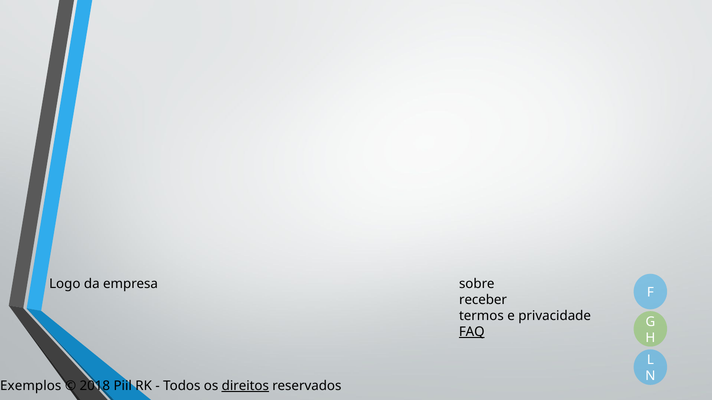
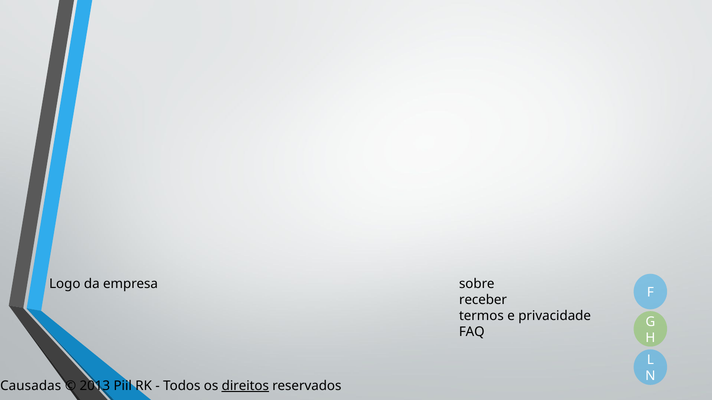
FAQ underline: present -> none
Exemplos: Exemplos -> Causadas
2018: 2018 -> 2013
